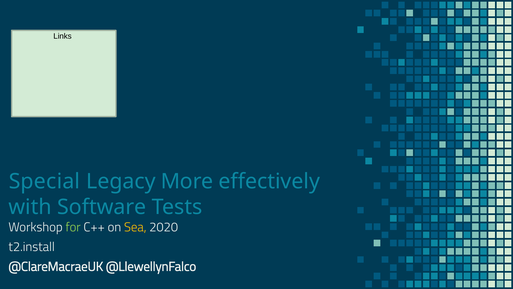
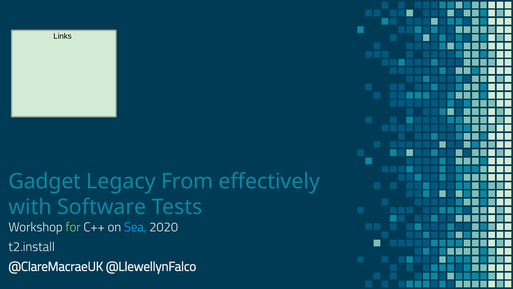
Special: Special -> Gadget
More: More -> From
Sea colour: yellow -> light blue
